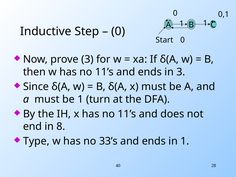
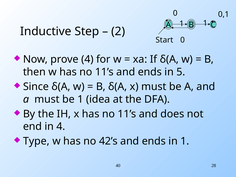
0 at (118, 31): 0 -> 2
prove 3: 3 -> 4
in 3: 3 -> 5
turn: turn -> idea
in 8: 8 -> 4
33’s: 33’s -> 42’s
